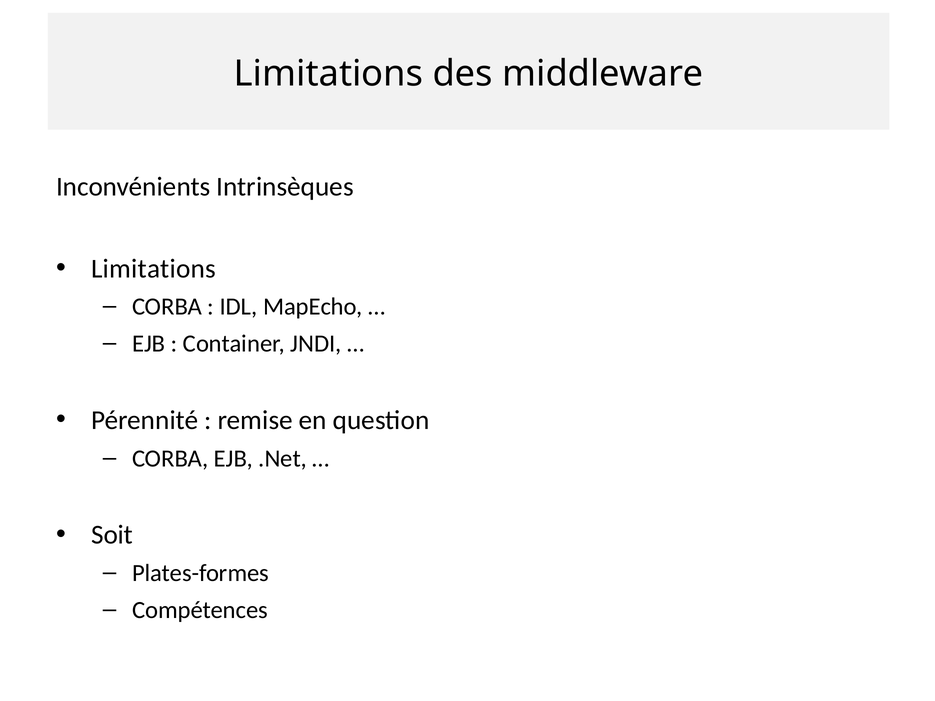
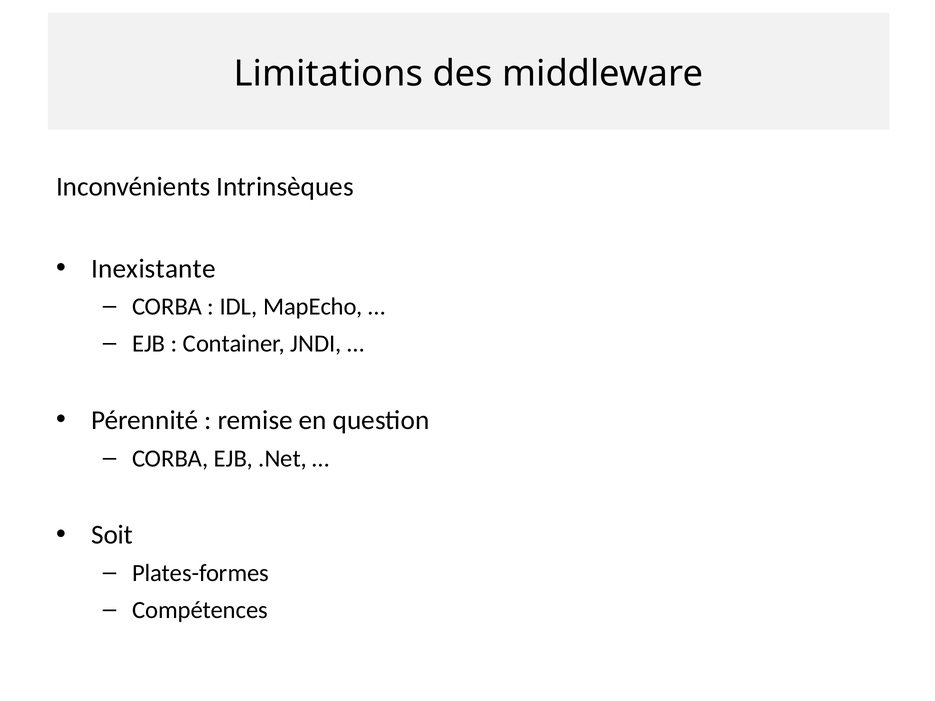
Limitations at (153, 269): Limitations -> Inexistante
